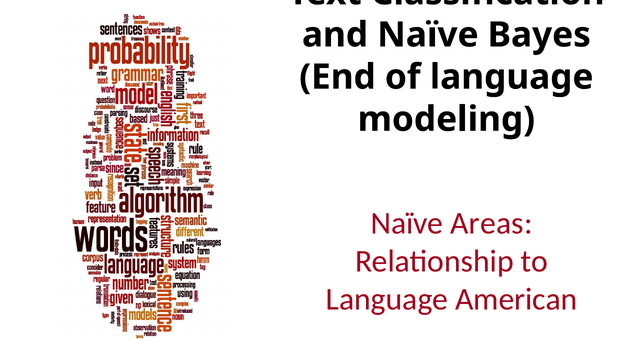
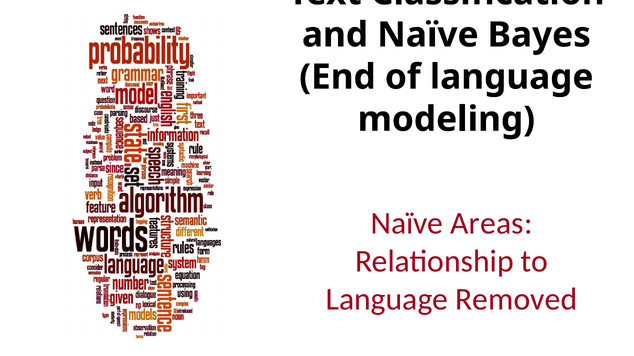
American: American -> Removed
